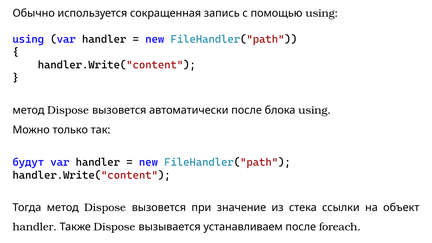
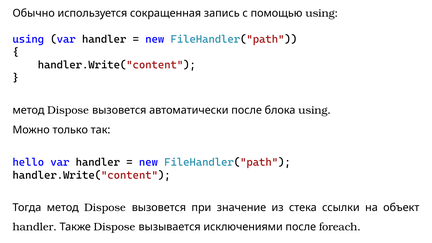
будут: будут -> hello
устанавливаем: устанавливаем -> исключениями
